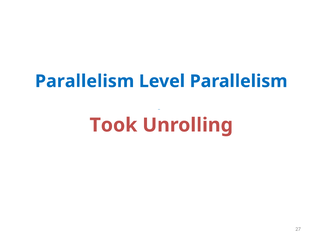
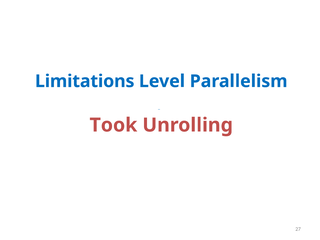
Parallelism at (85, 81): Parallelism -> Limitations
